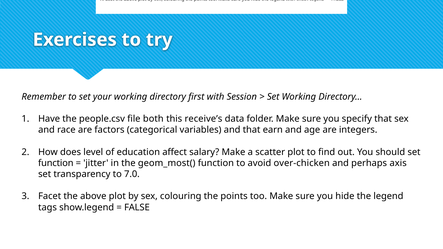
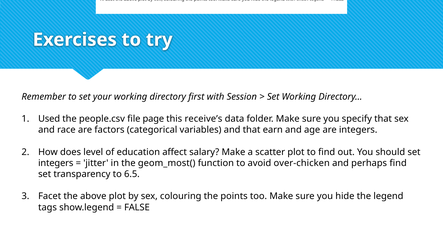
Have: Have -> Used
both: both -> page
function at (56, 163): function -> integers
perhaps axis: axis -> find
7.0: 7.0 -> 6.5
